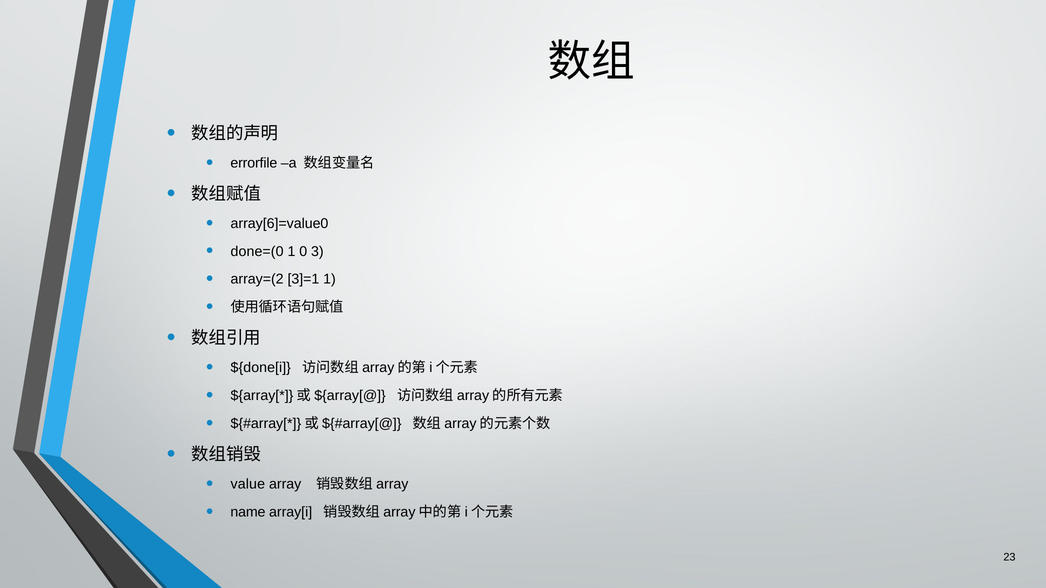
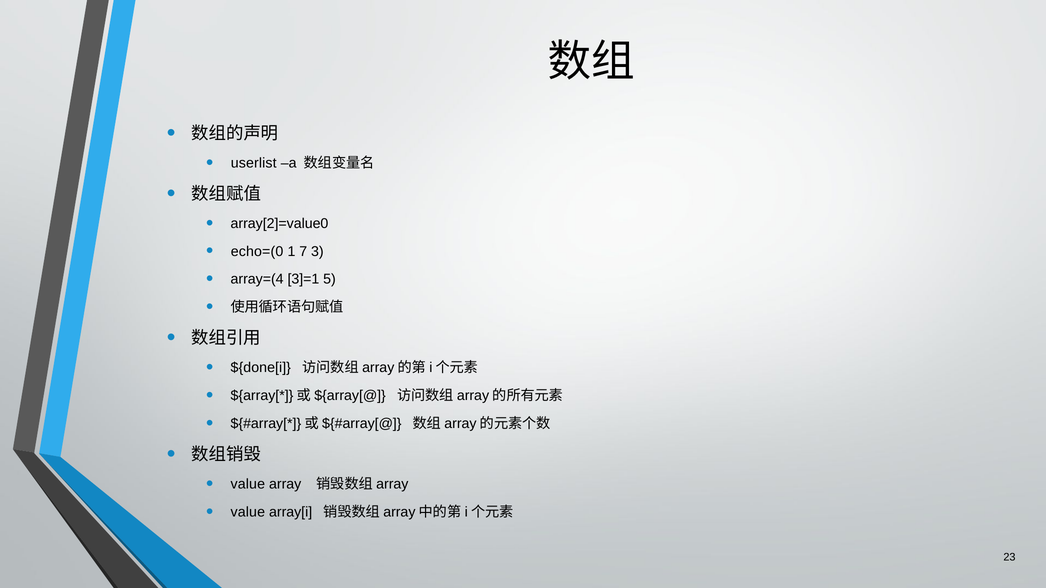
errorfile: errorfile -> userlist
array[6]=value0: array[6]=value0 -> array[2]=value0
done=(0: done=(0 -> echo=(0
0: 0 -> 7
array=(2: array=(2 -> array=(4
3]=1 1: 1 -> 5
name at (248, 512): name -> value
